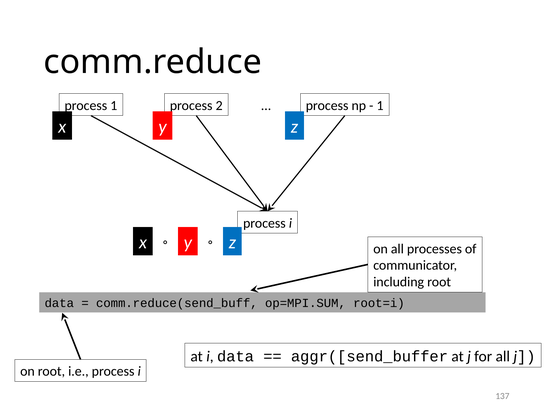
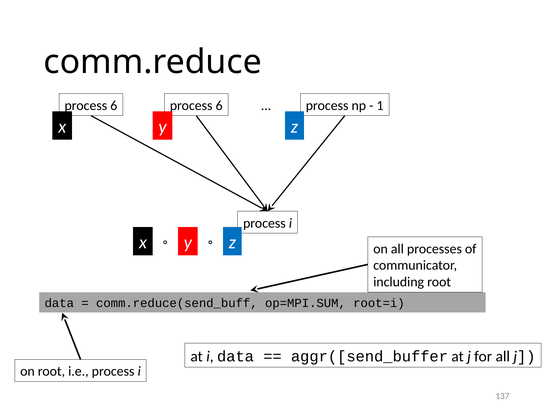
1 at (114, 106): 1 -> 6
2 at (219, 106): 2 -> 6
